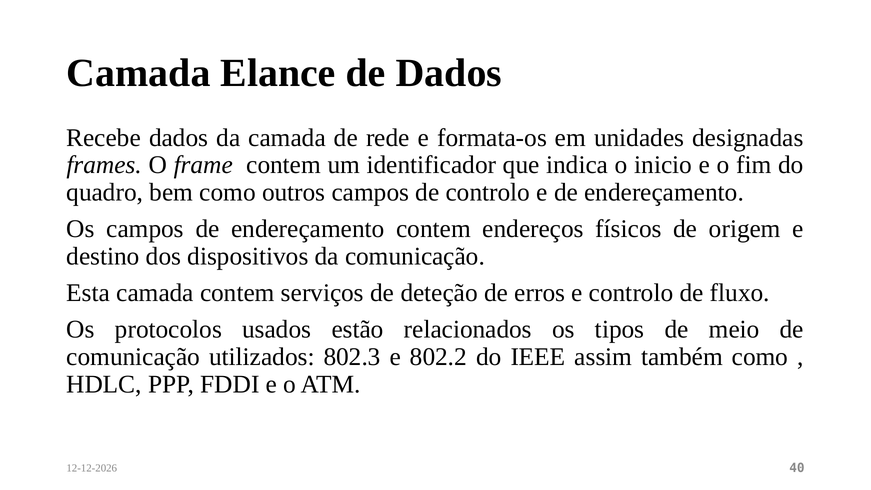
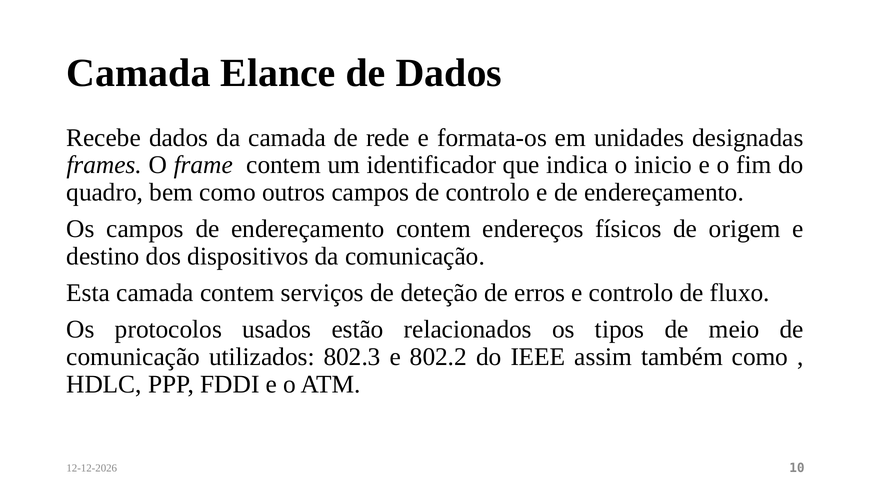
40: 40 -> 10
